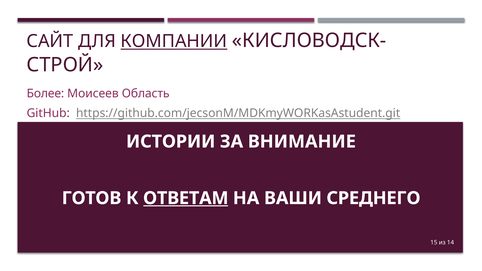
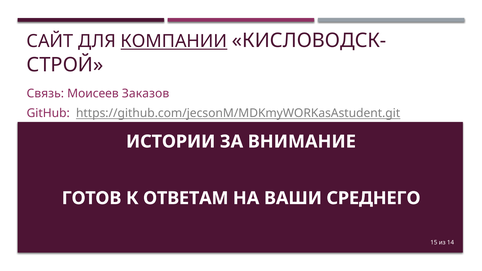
Более: Более -> Связь
Область: Область -> Заказов
ОТВЕТАМ underline: present -> none
